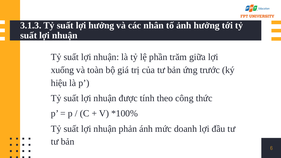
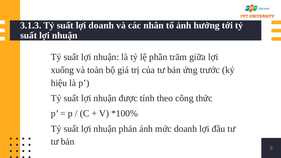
lợi hưởng: hưởng -> doanh
